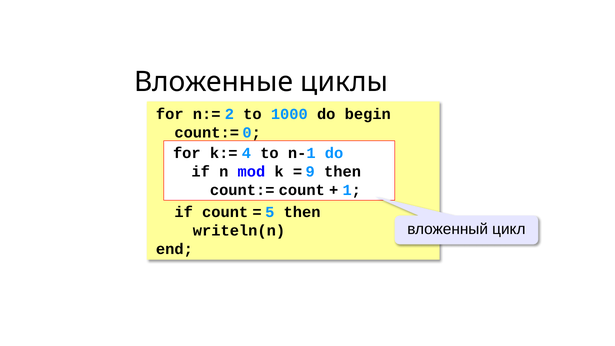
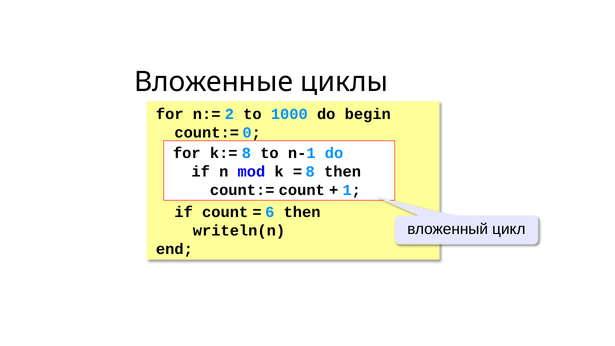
k:= 4: 4 -> 8
9 at (310, 172): 9 -> 8
5: 5 -> 6
